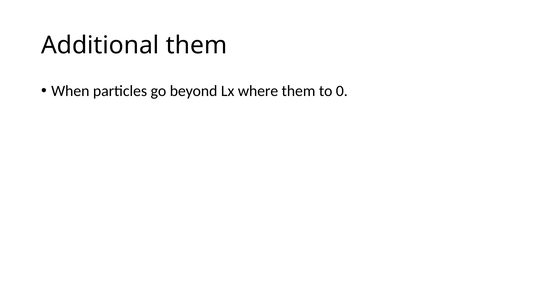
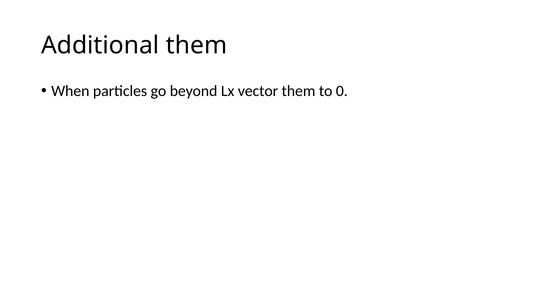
where: where -> vector
